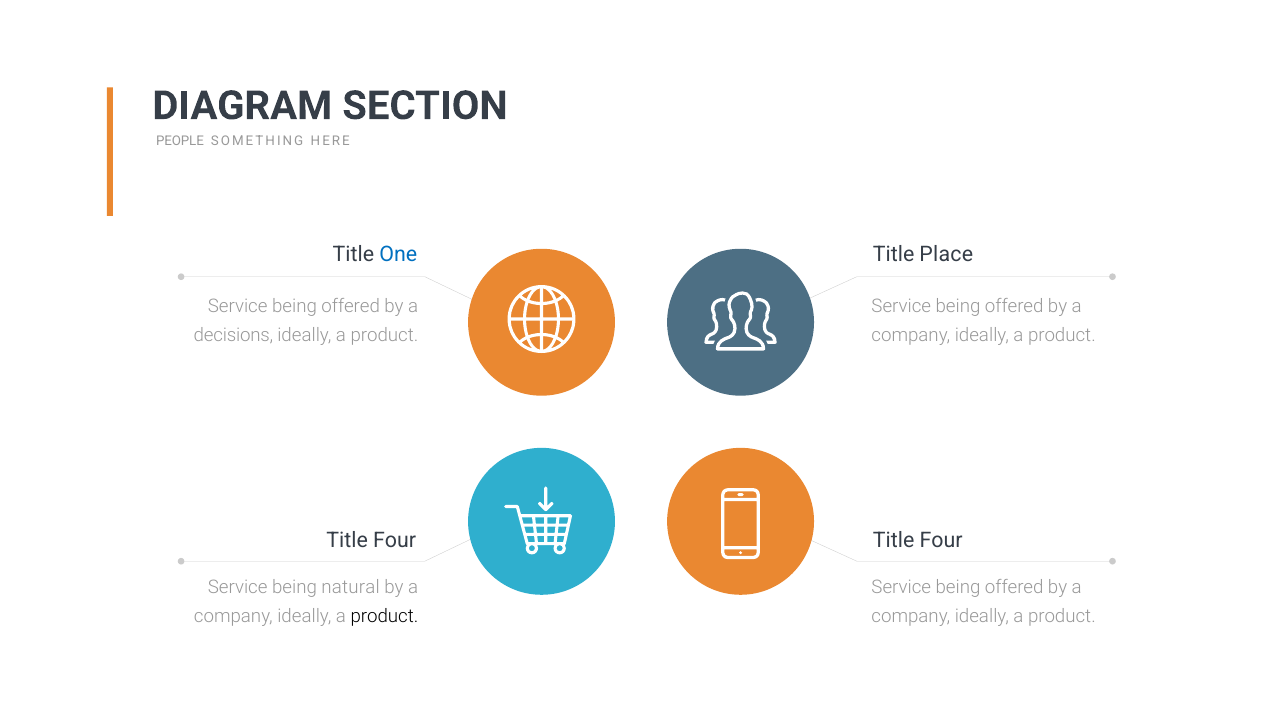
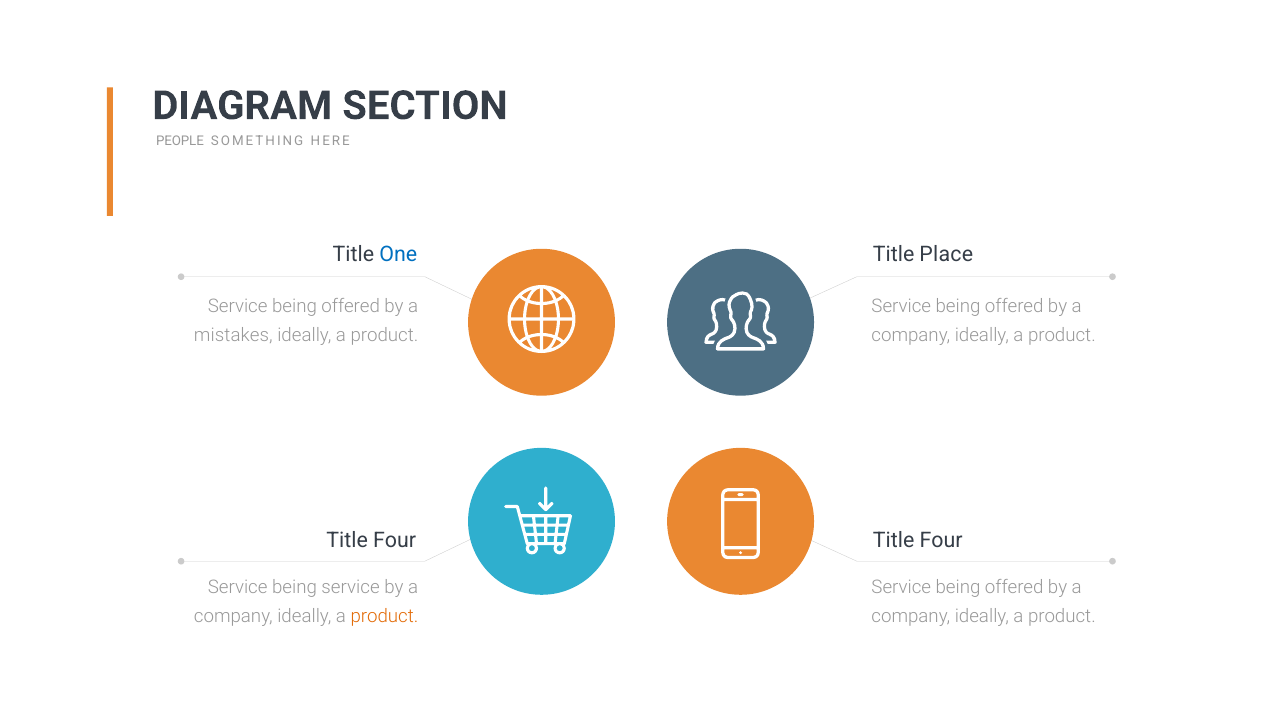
decisions: decisions -> mistakes
being natural: natural -> service
product at (384, 616) colour: black -> orange
